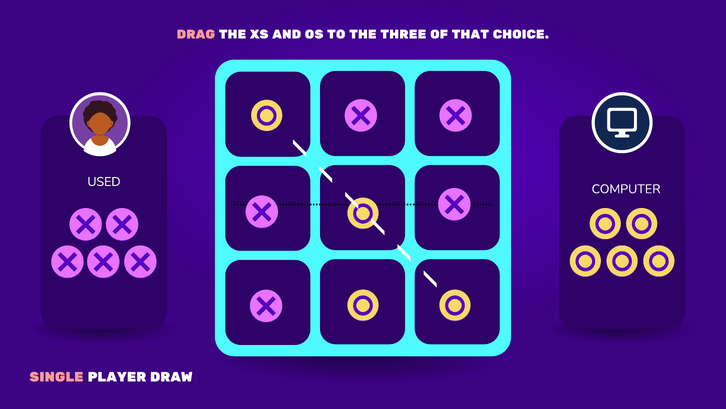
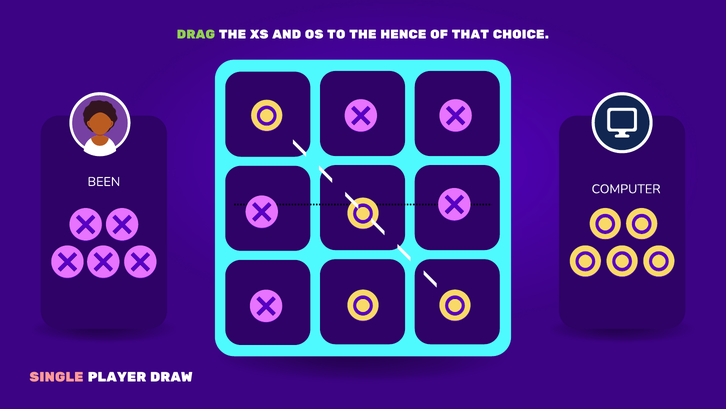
DRAG colour: pink -> light green
THREE: THREE -> HENCE
USED: USED -> BEEN
